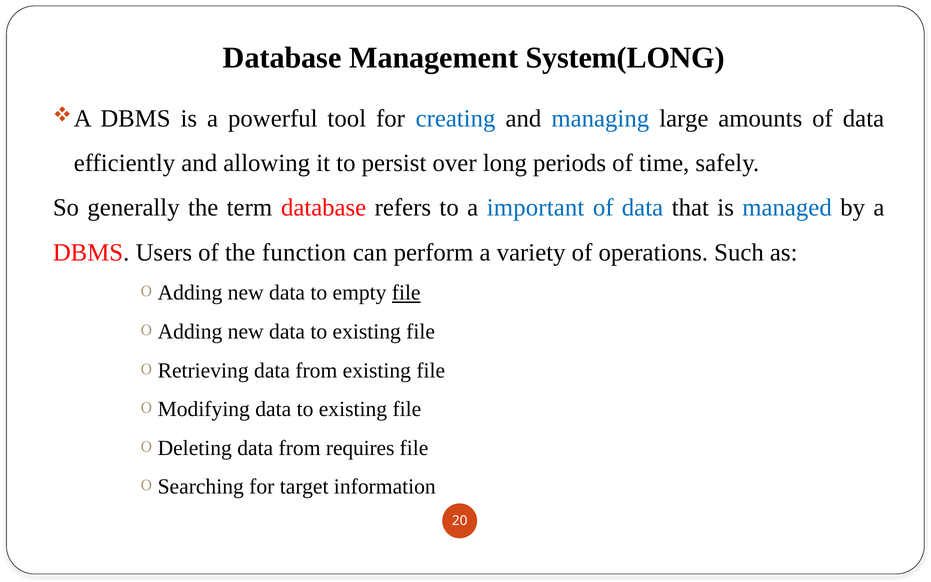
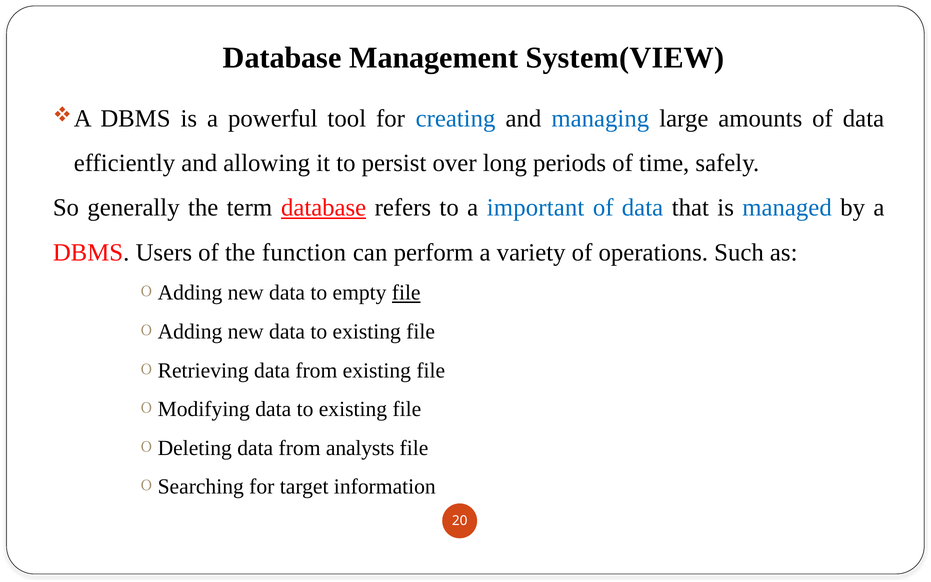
System(LONG: System(LONG -> System(VIEW
database at (324, 208) underline: none -> present
requires: requires -> analysts
